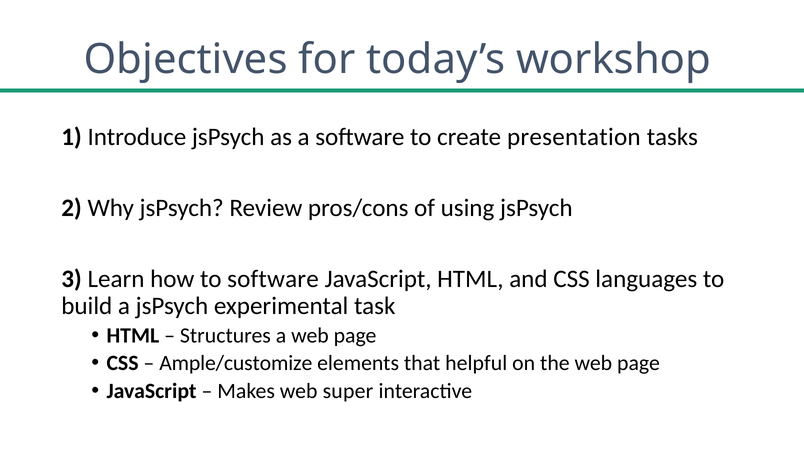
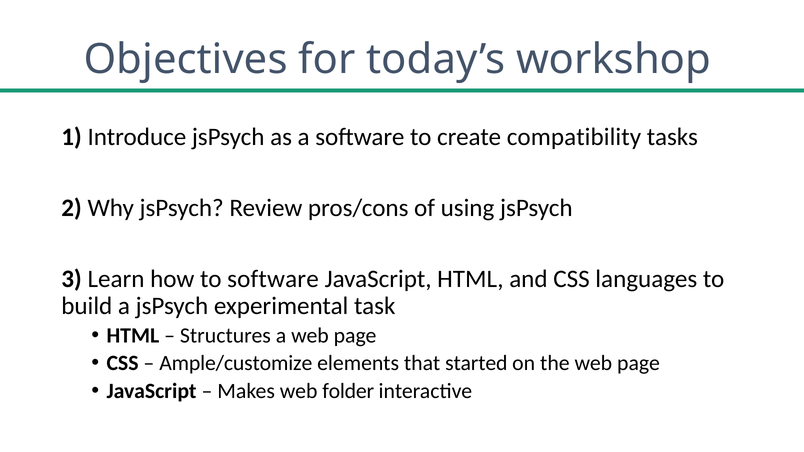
presentation: presentation -> compatibility
helpful: helpful -> started
super: super -> folder
